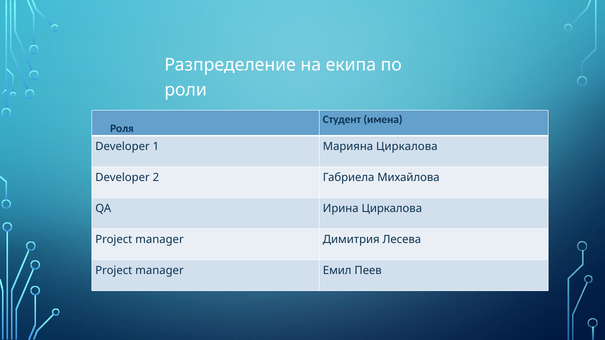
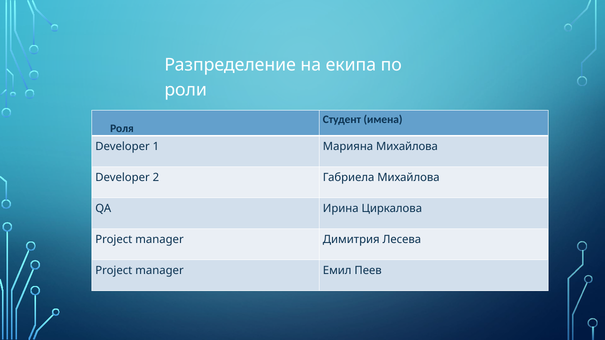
Марияна Циркалова: Циркалова -> Михайлова
